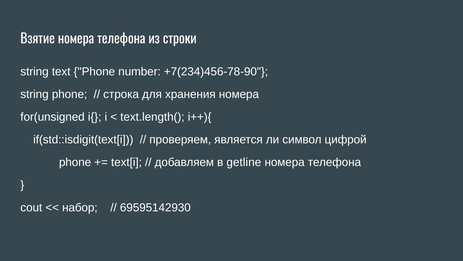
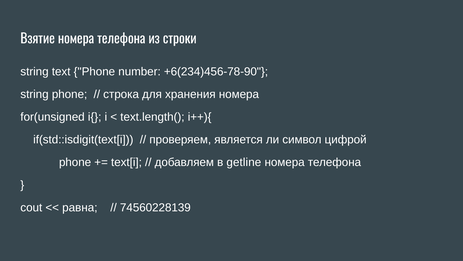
+7(234)456-78-90: +7(234)456-78-90 -> +6(234)456-78-90
набор: набор -> равна
69595142930: 69595142930 -> 74560228139
